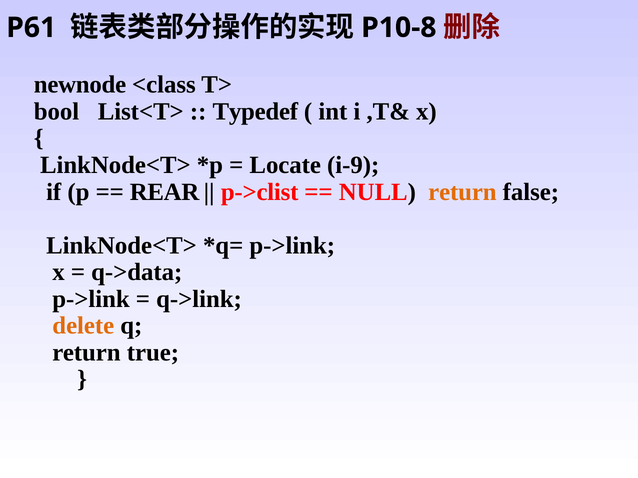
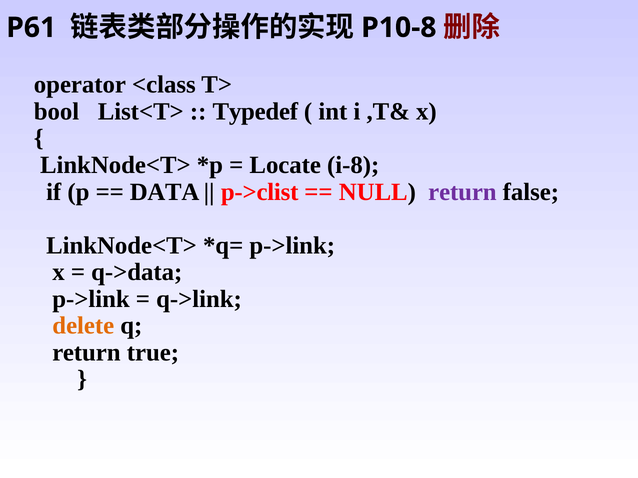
newnode: newnode -> operator
i-9: i-9 -> i-8
REAR: REAR -> DATA
return at (462, 192) colour: orange -> purple
